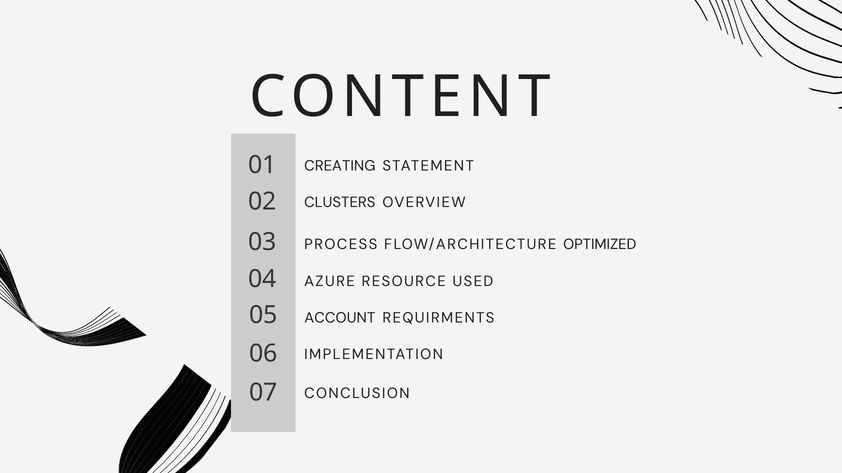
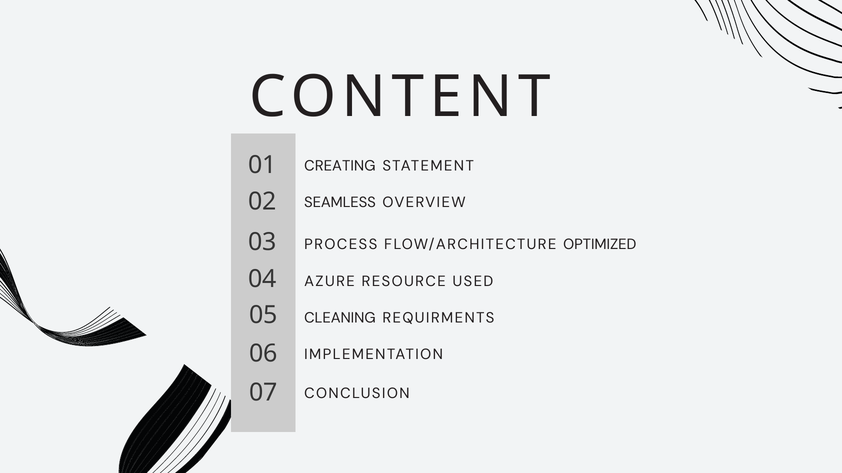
CLUSTERS: CLUSTERS -> SEAMLESS
ACCOUNT: ACCOUNT -> CLEANING
